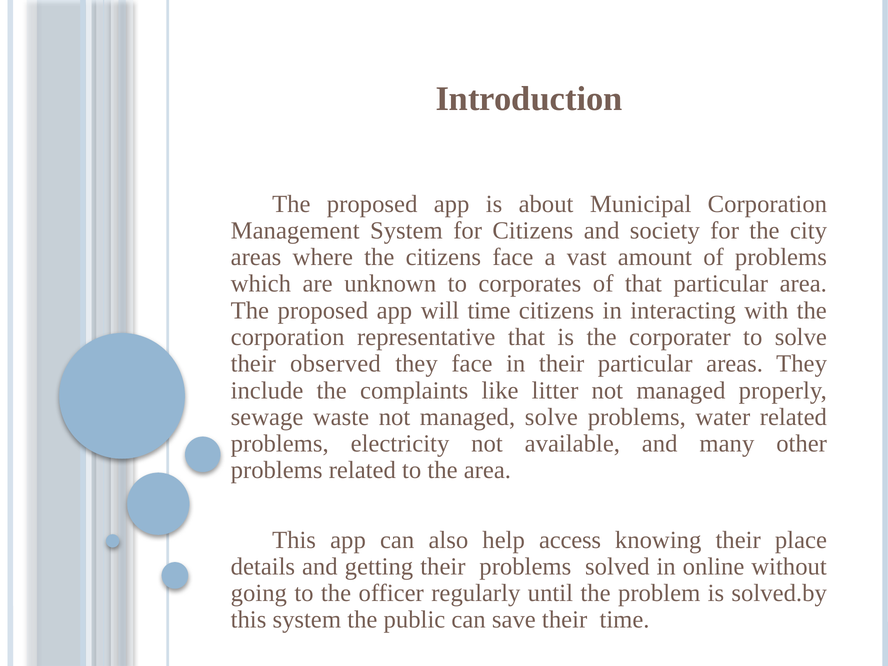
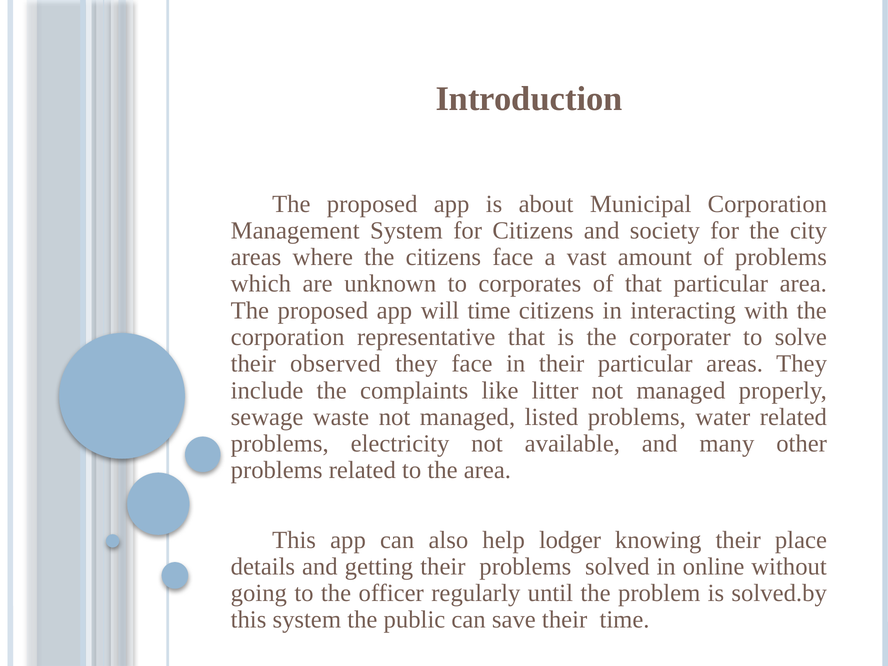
managed solve: solve -> listed
access: access -> lodger
